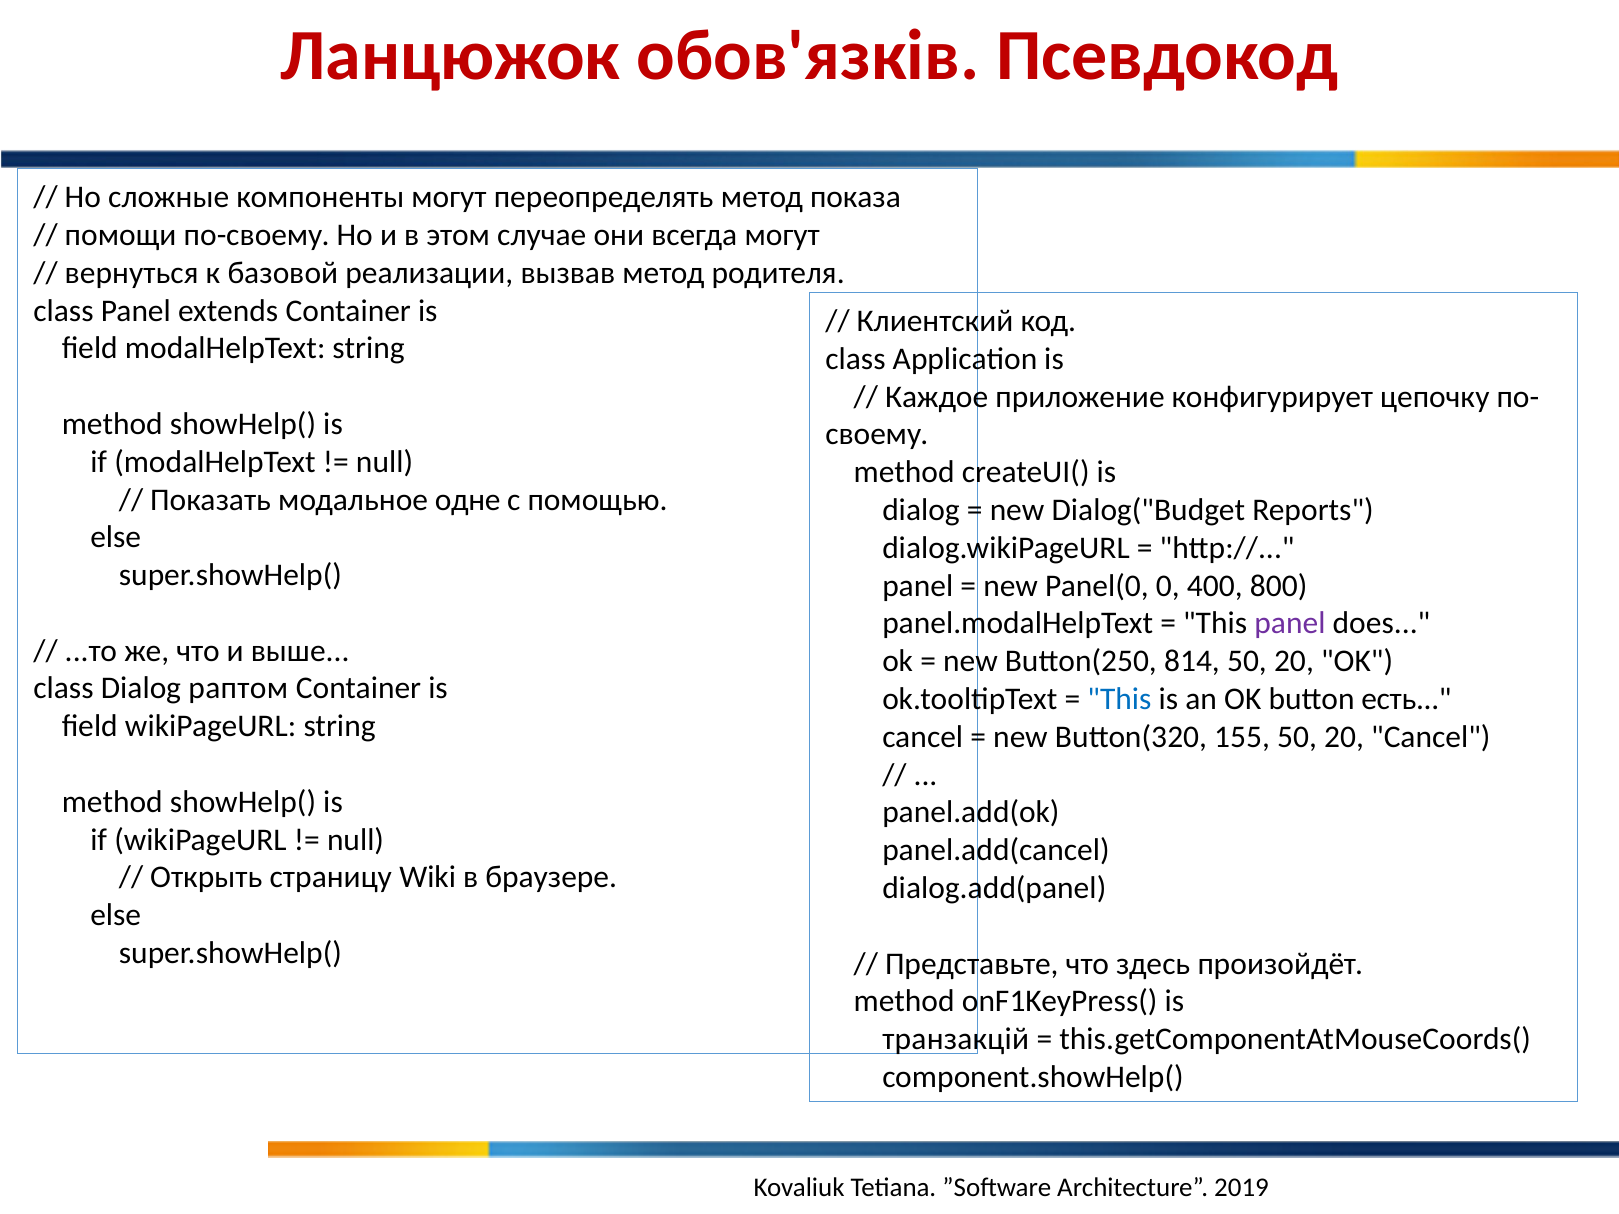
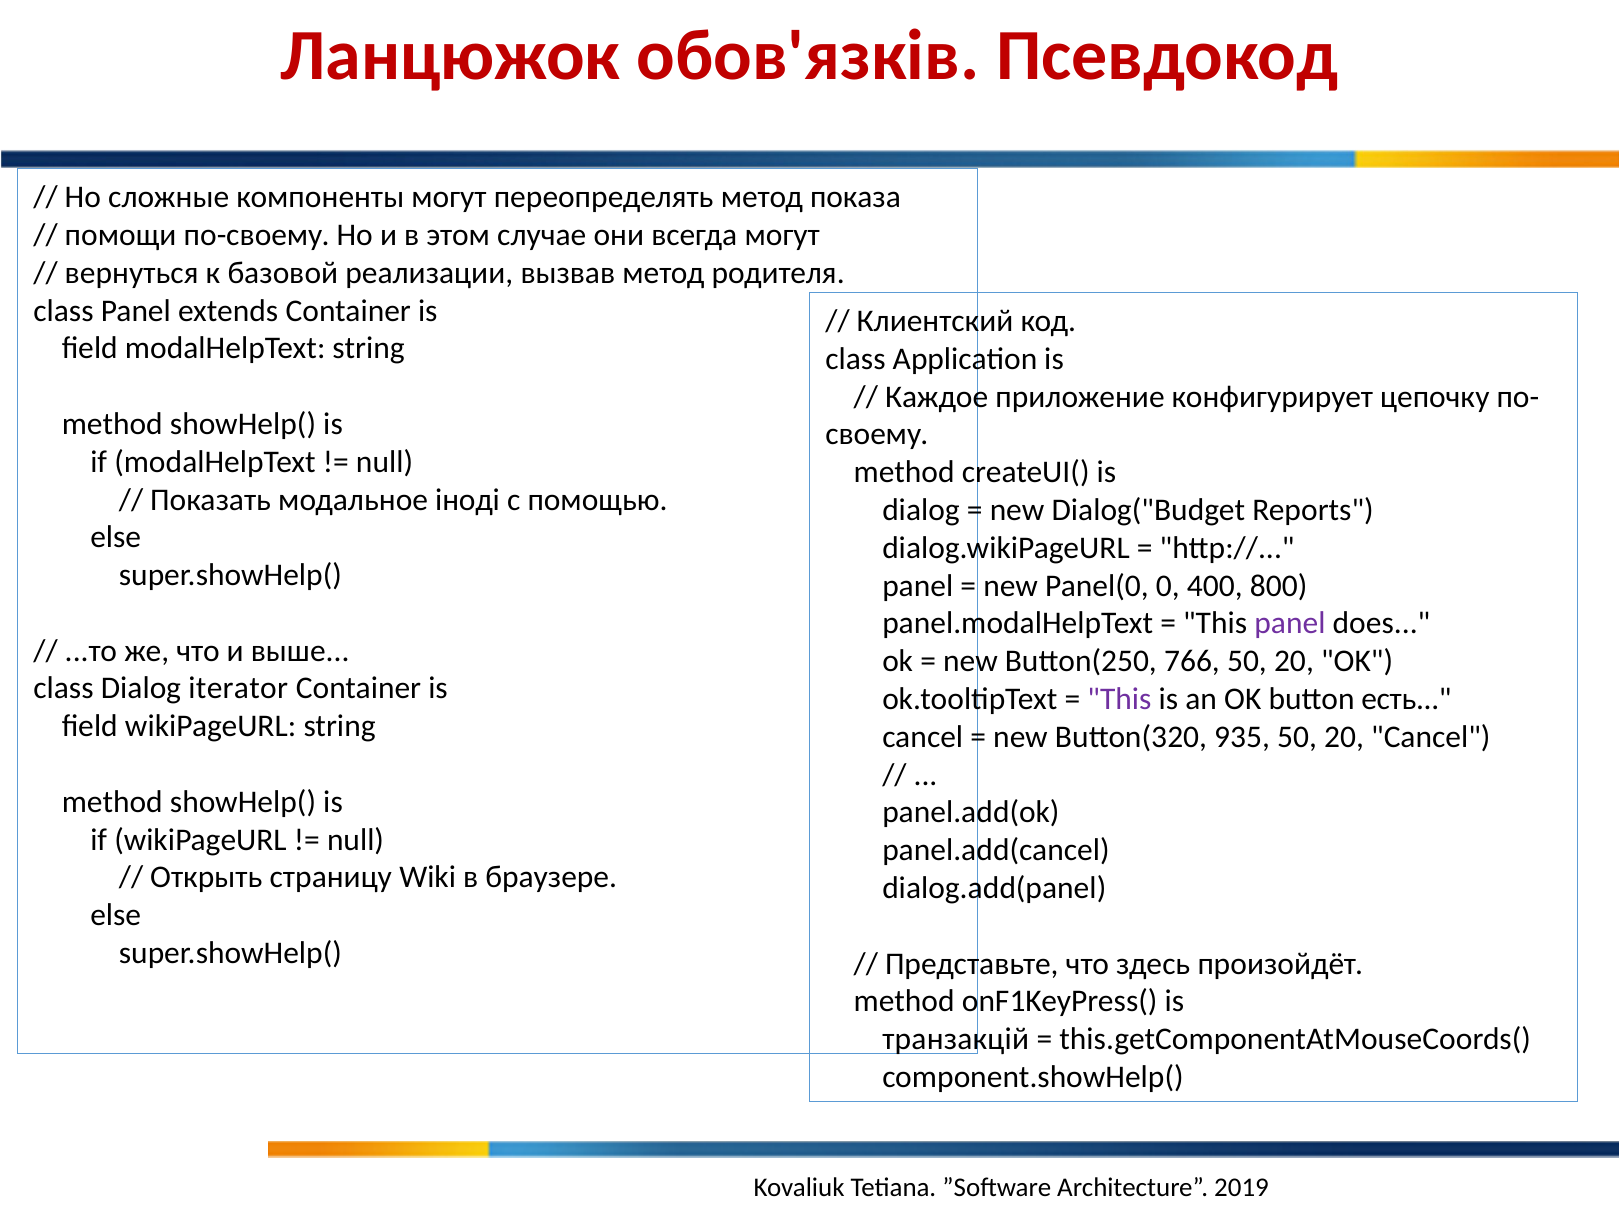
одне: одне -> іноді
814: 814 -> 766
раптом: раптом -> iterator
This at (1119, 699) colour: blue -> purple
155: 155 -> 935
